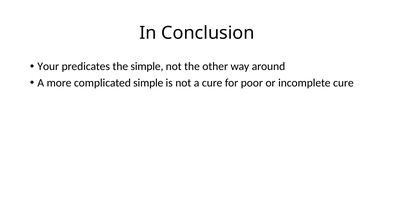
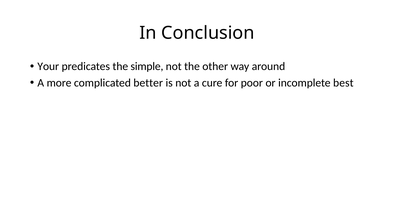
complicated simple: simple -> better
incomplete cure: cure -> best
